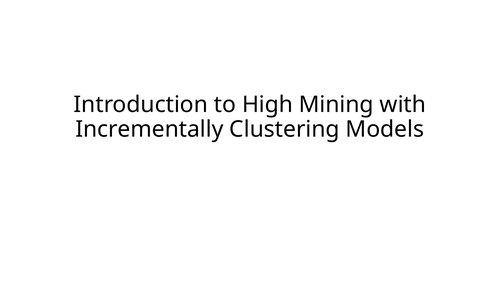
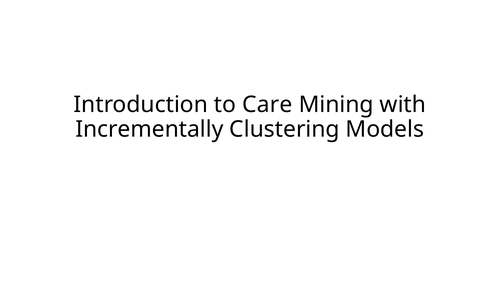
High: High -> Care
